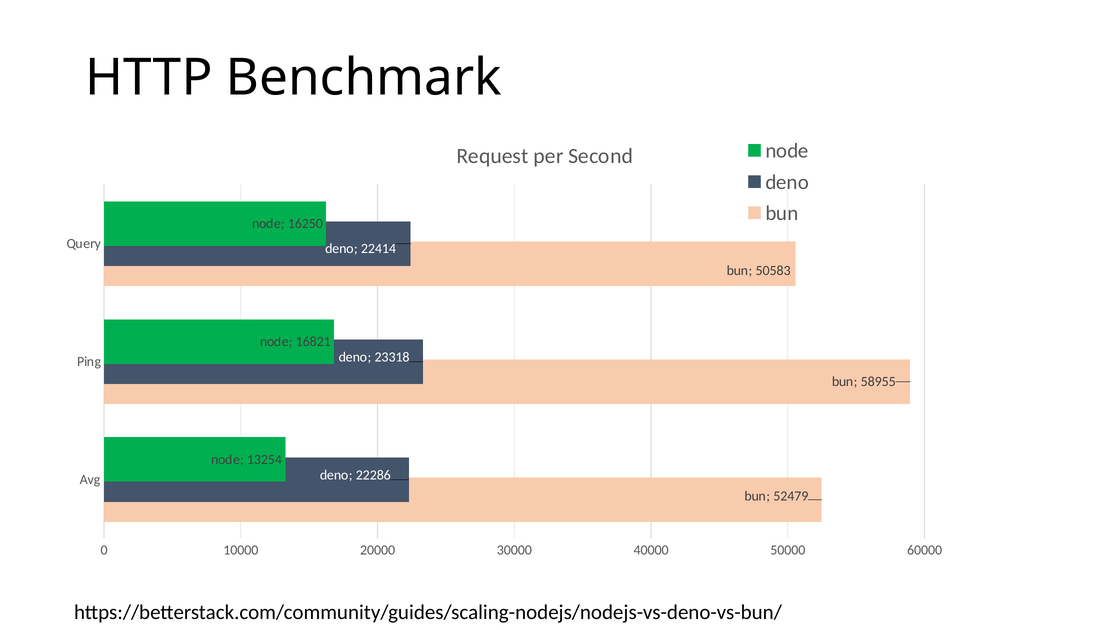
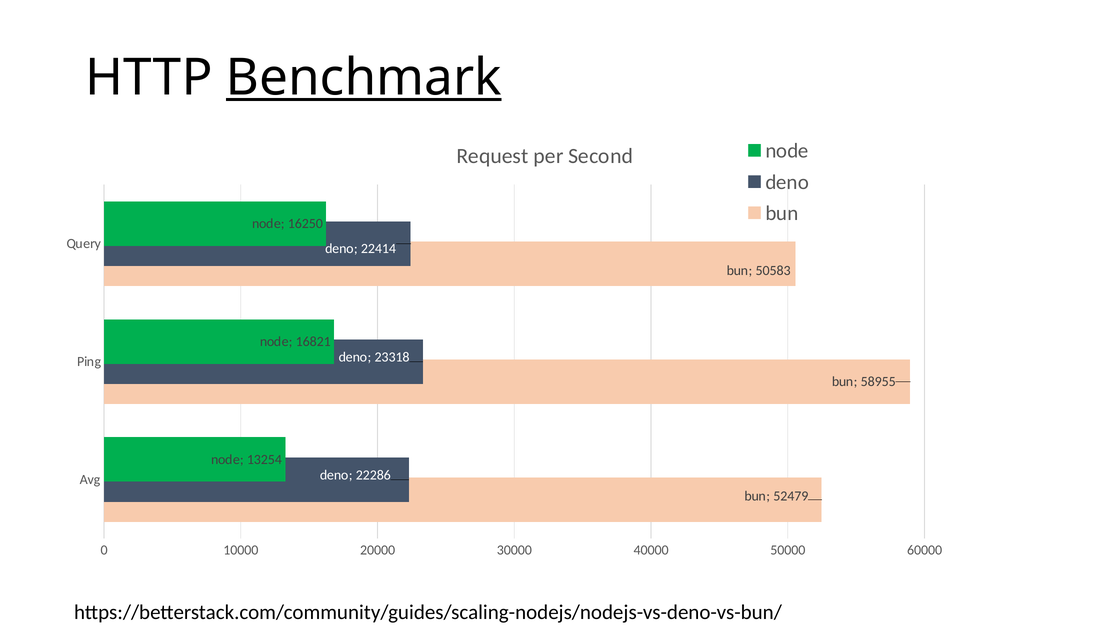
Benchmark underline: none -> present
